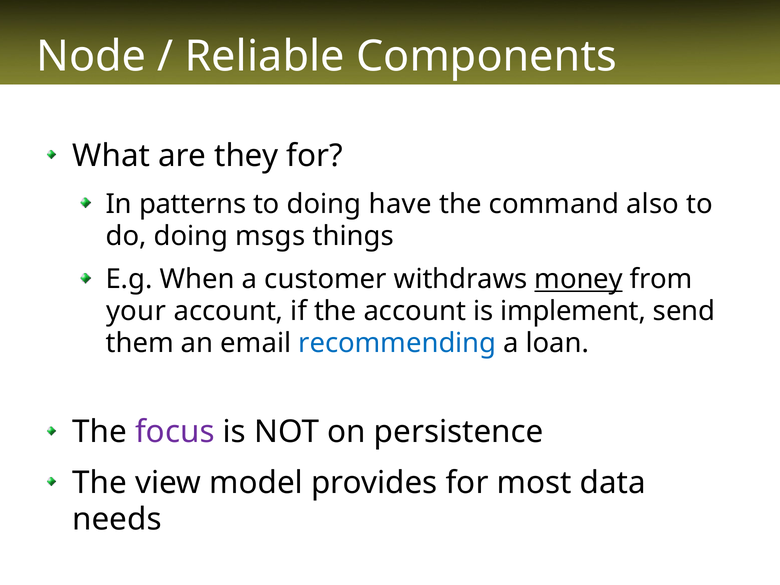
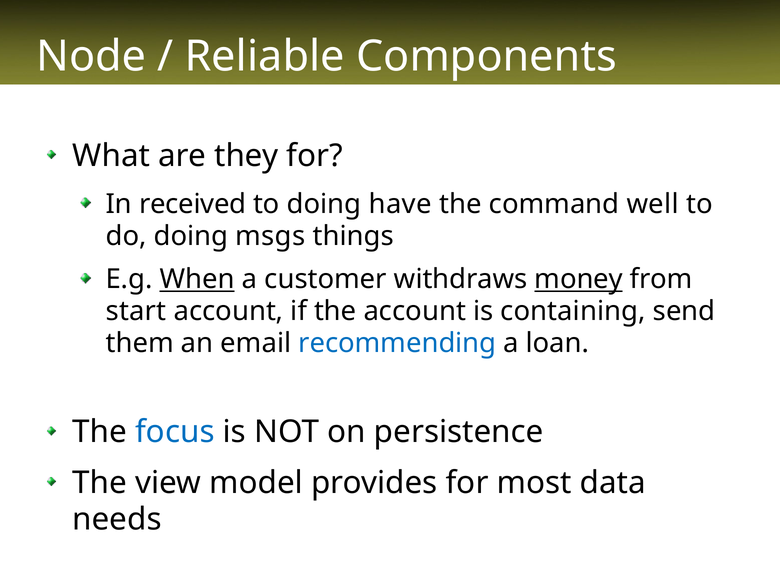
patterns: patterns -> received
also: also -> well
When underline: none -> present
your: your -> start
implement: implement -> containing
focus colour: purple -> blue
